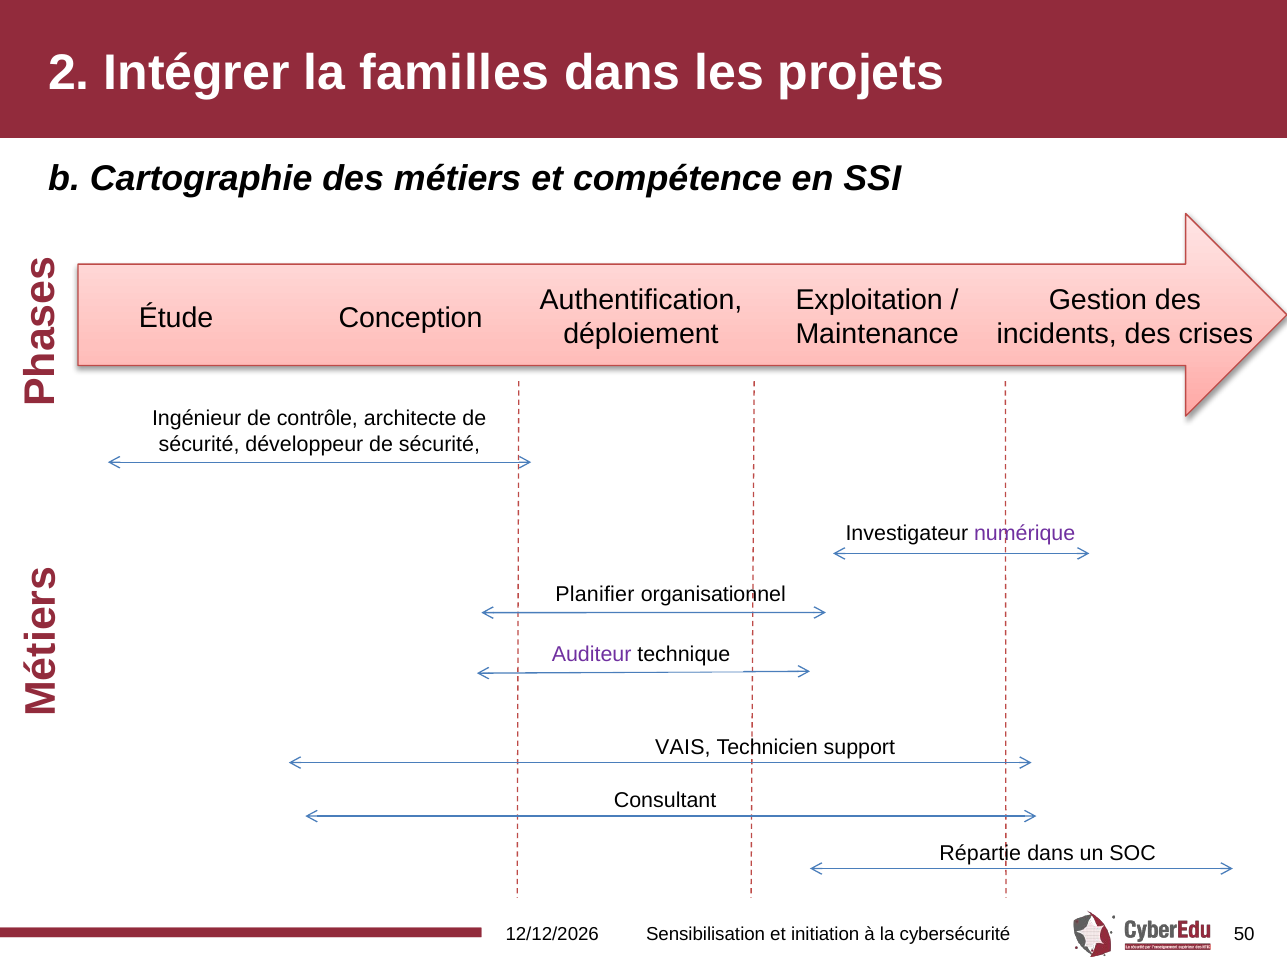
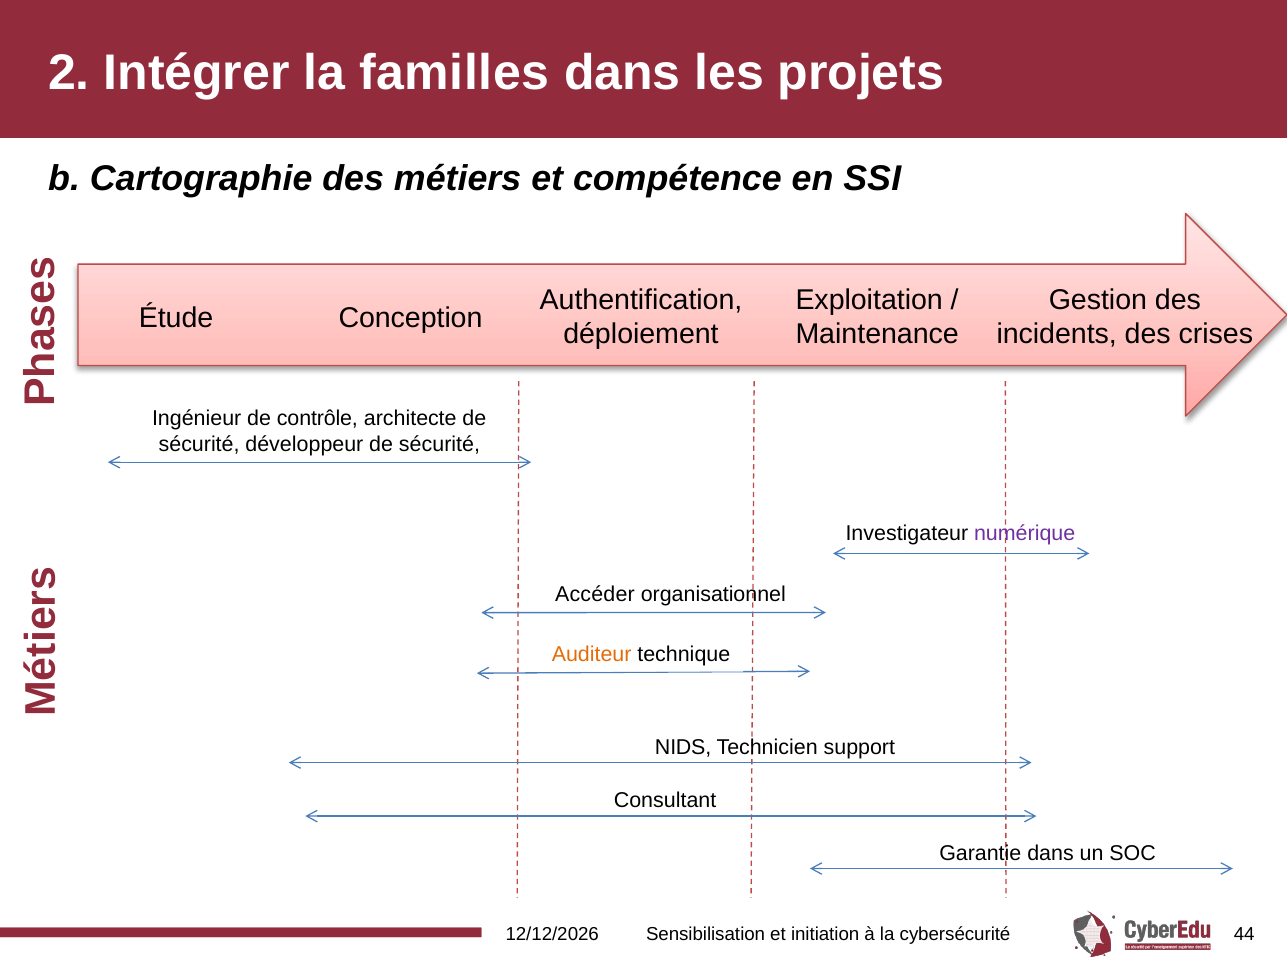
Planifier: Planifier -> Accéder
Auditeur colour: purple -> orange
VAIS: VAIS -> NIDS
Répartie: Répartie -> Garantie
50: 50 -> 44
